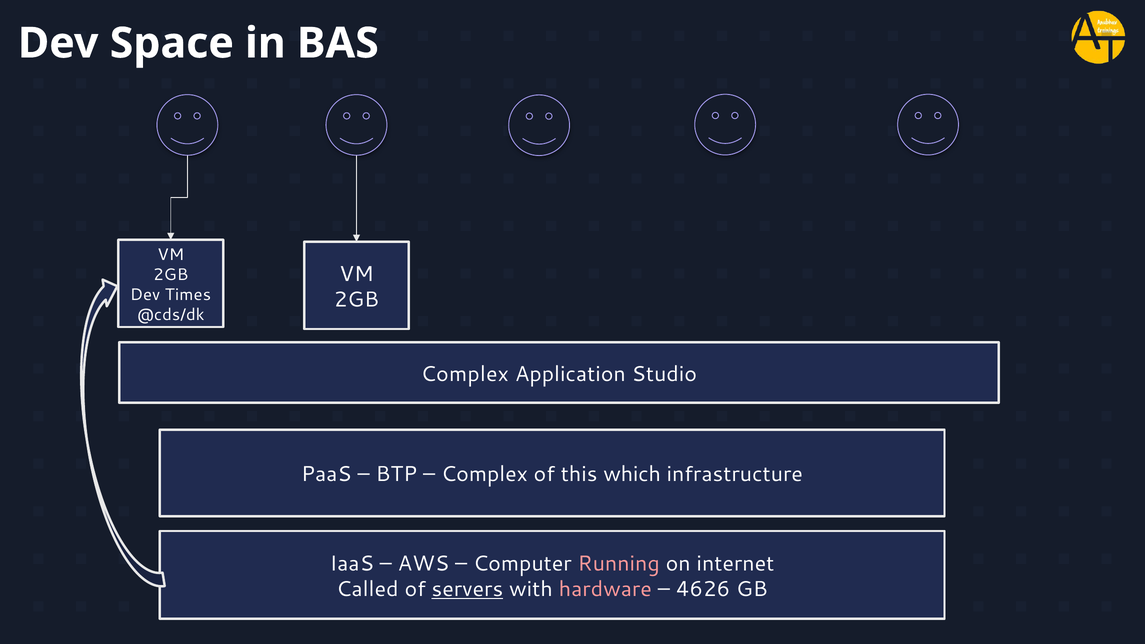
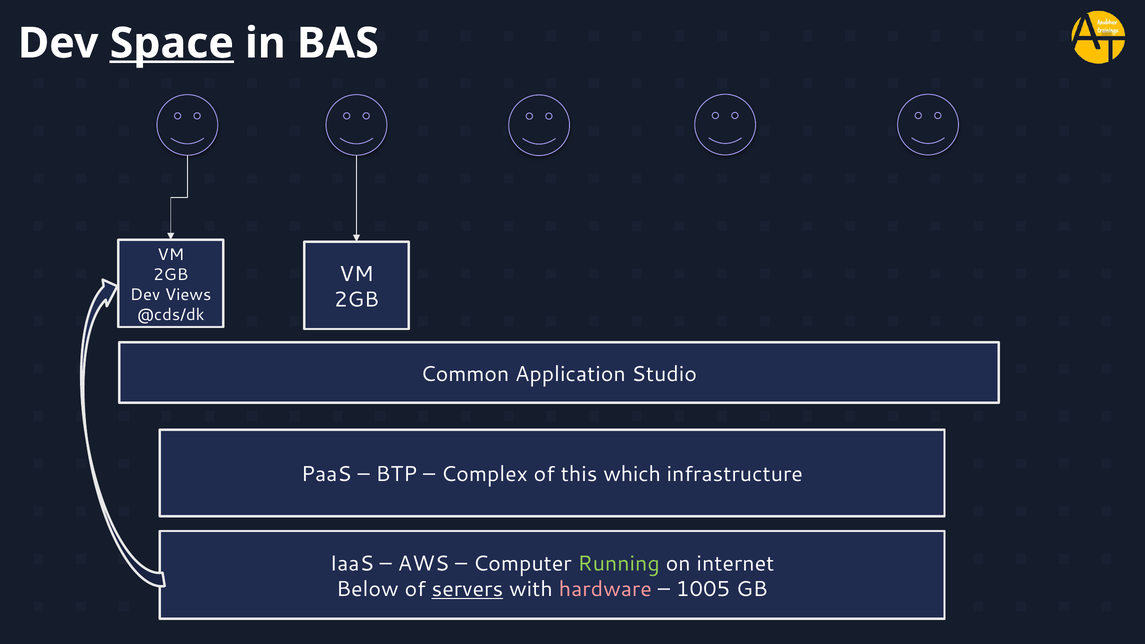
Space underline: none -> present
Times: Times -> Views
Complex at (465, 374): Complex -> Common
Running colour: pink -> light green
Called: Called -> Below
4626: 4626 -> 1005
